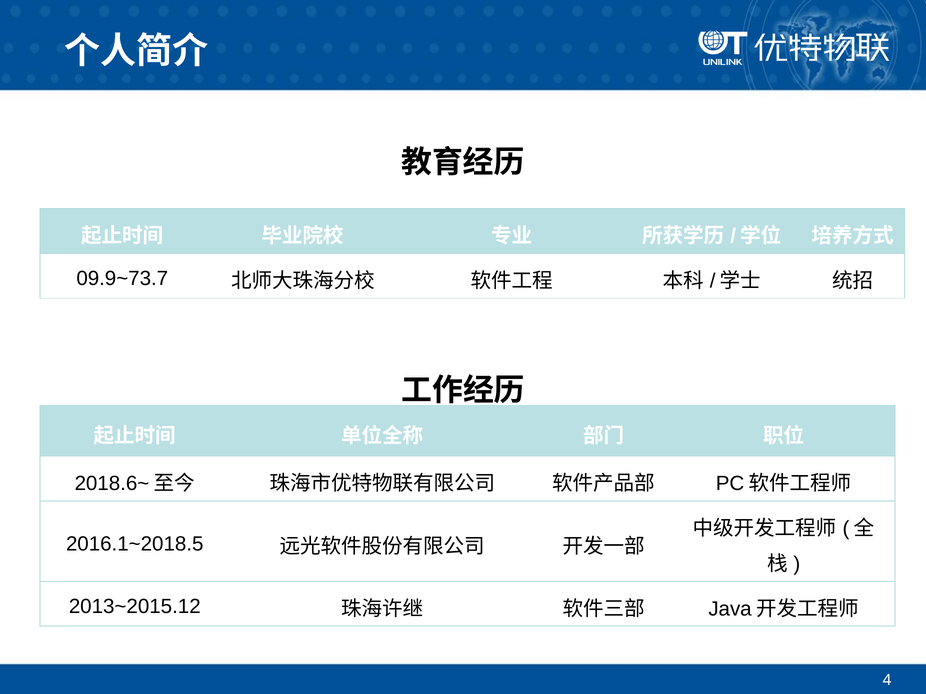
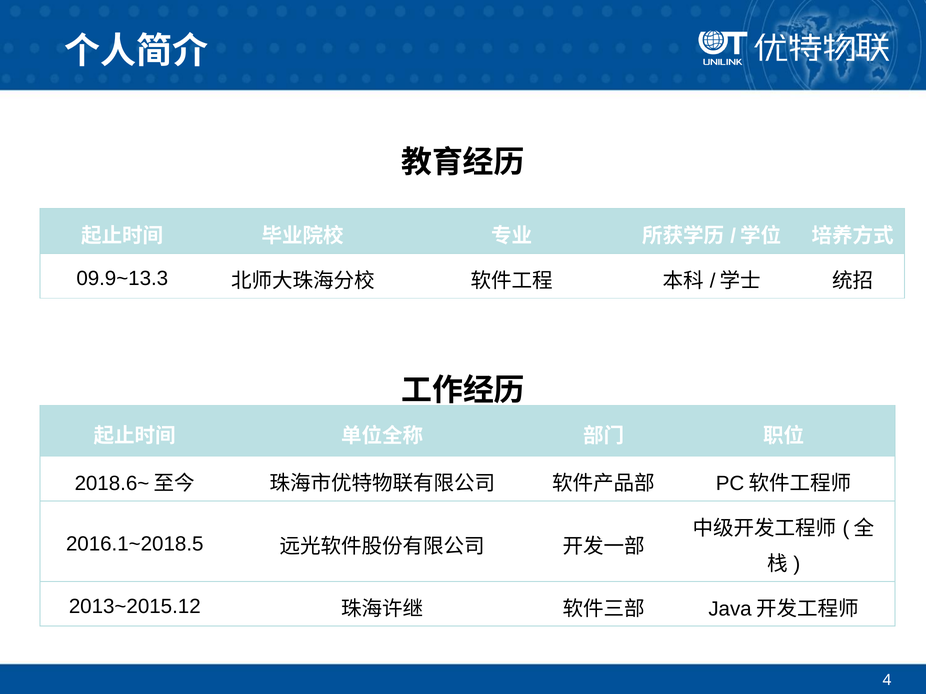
09.9~73.7: 09.9~73.7 -> 09.9~13.3
